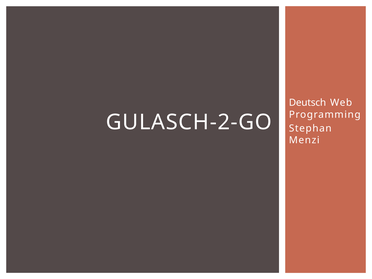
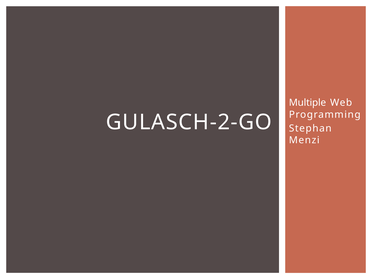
Deutsch: Deutsch -> Multiple
